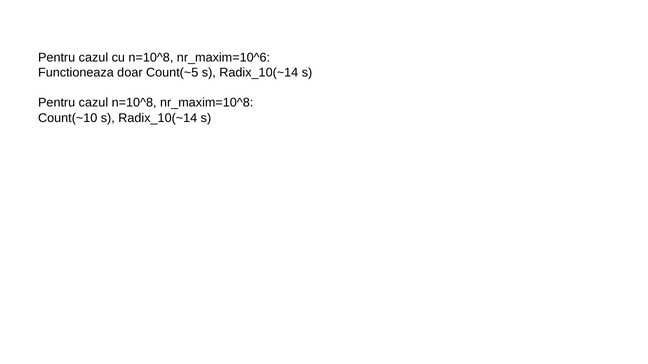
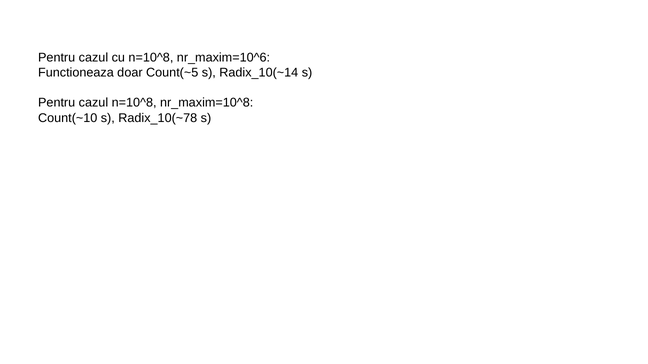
Count(~10 s Radix_10(~14: Radix_10(~14 -> Radix_10(~78
